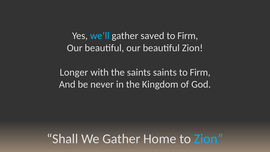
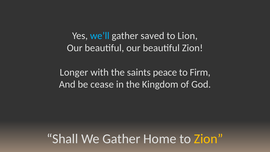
Firm at (188, 36): Firm -> Lion
saints saints: saints -> peace
never: never -> cease
Zion at (209, 139) colour: light blue -> yellow
